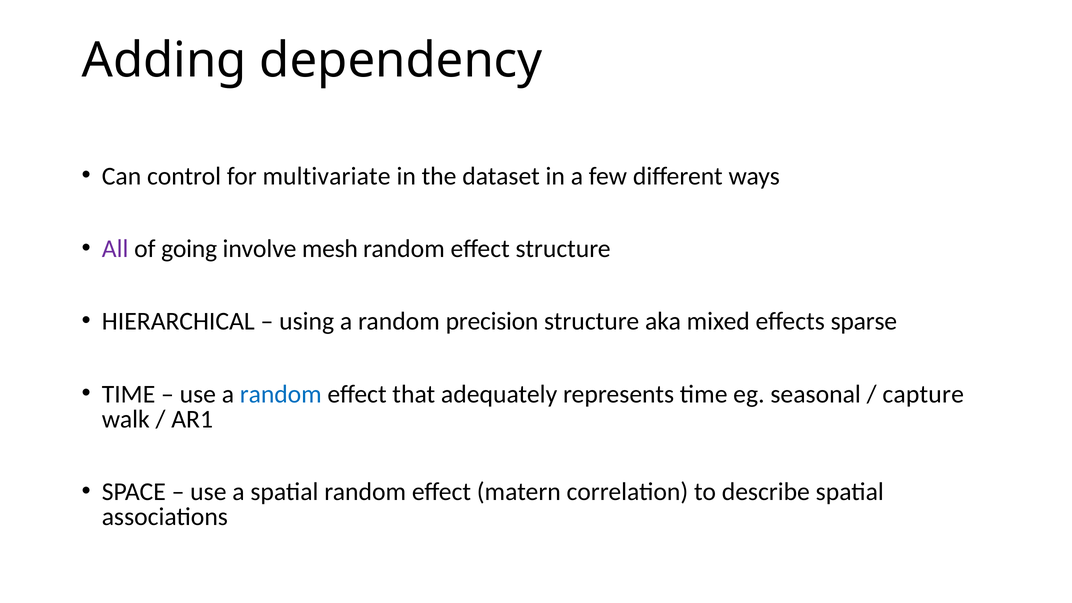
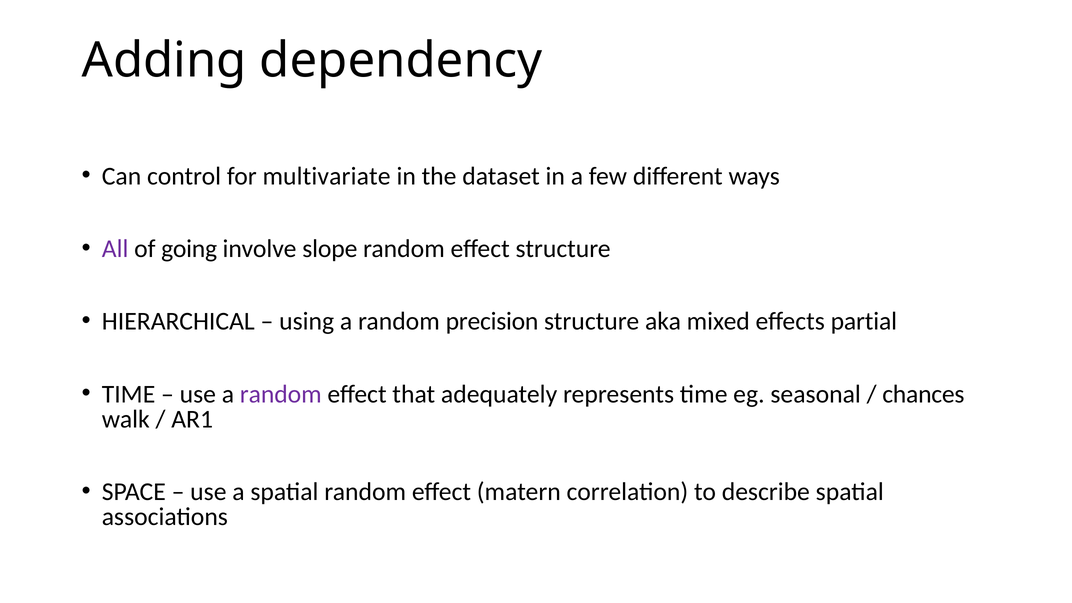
mesh: mesh -> slope
sparse: sparse -> partial
random at (281, 394) colour: blue -> purple
capture: capture -> chances
